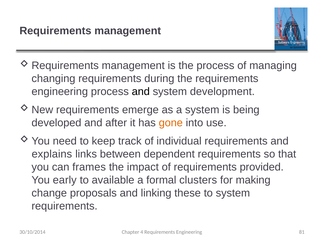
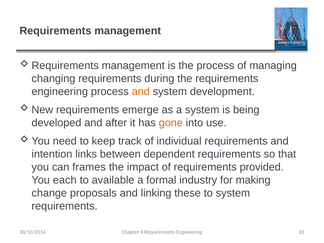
and at (141, 91) colour: black -> orange
explains: explains -> intention
early: early -> each
clusters: clusters -> industry
